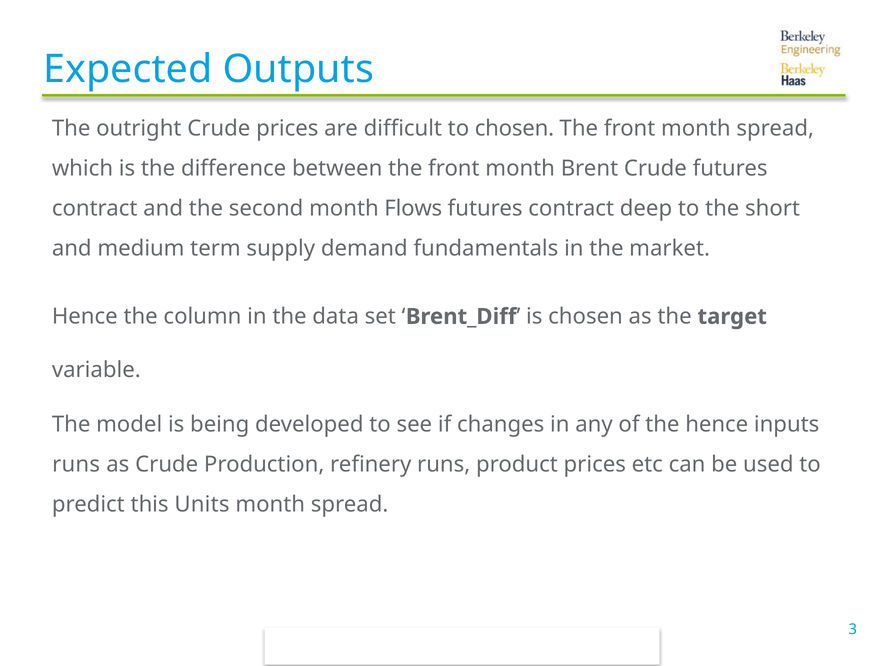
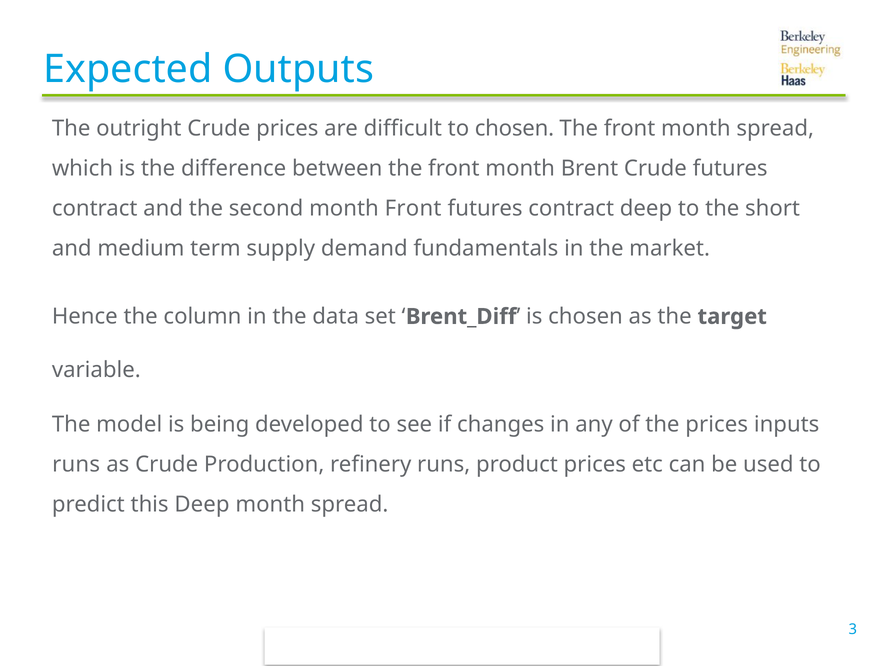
month Flows: Flows -> Front
the hence: hence -> prices
this Units: Units -> Deep
